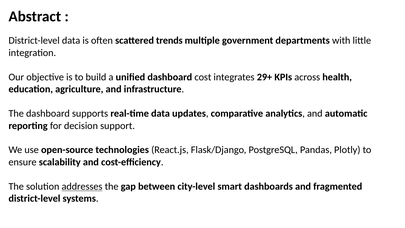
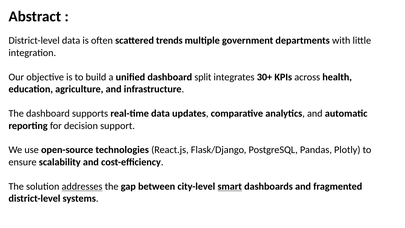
cost: cost -> split
29+: 29+ -> 30+
smart underline: none -> present
